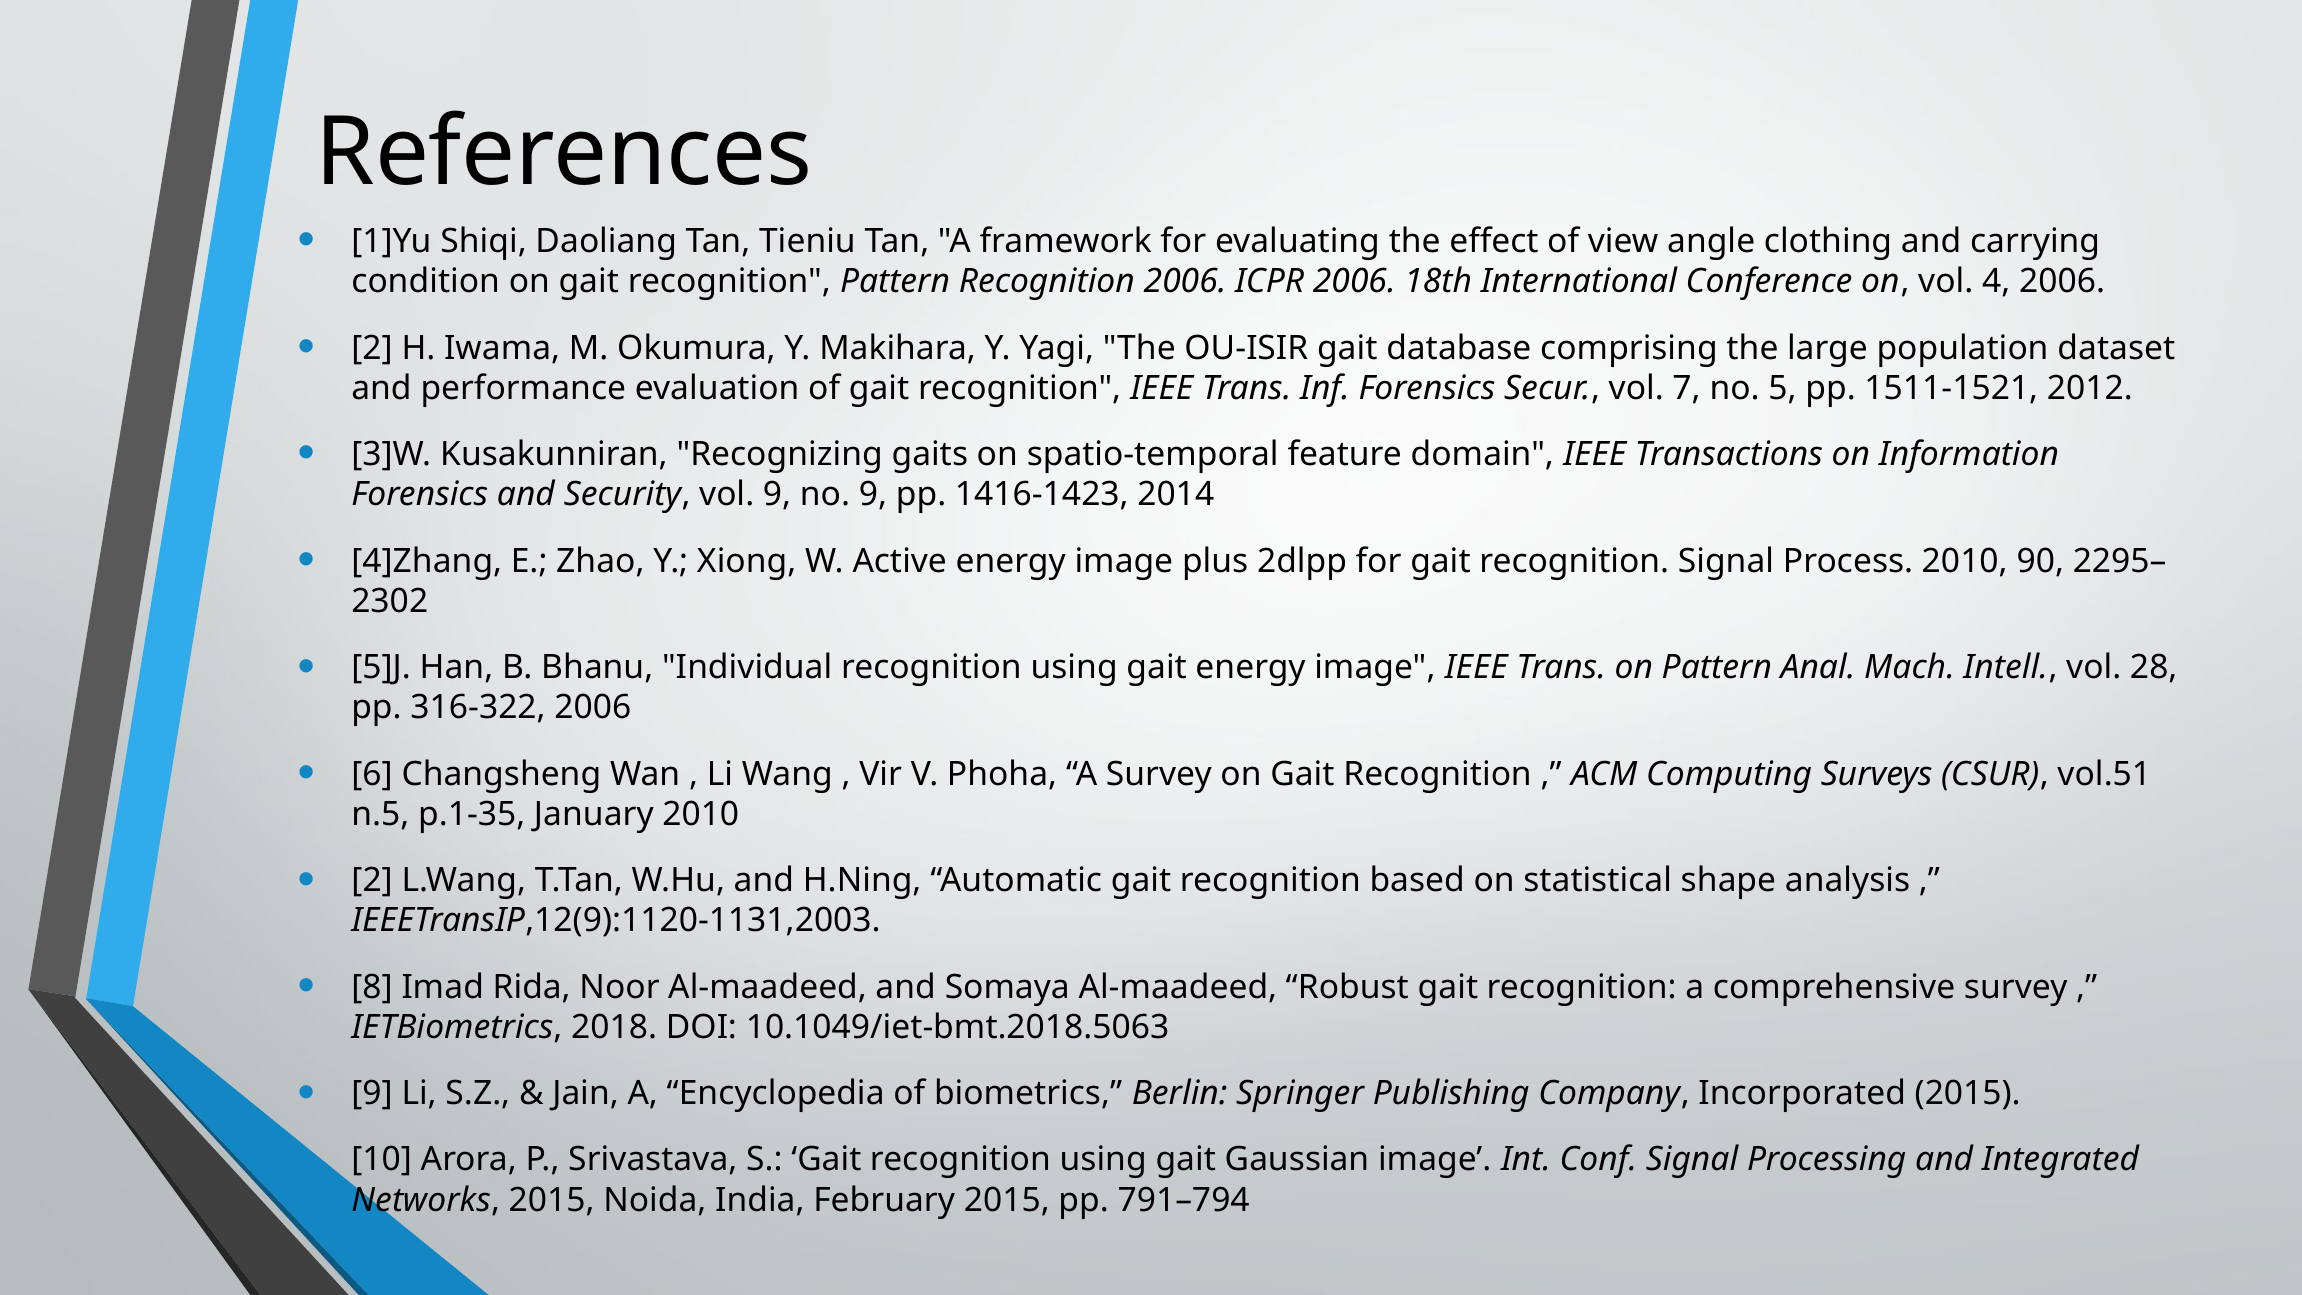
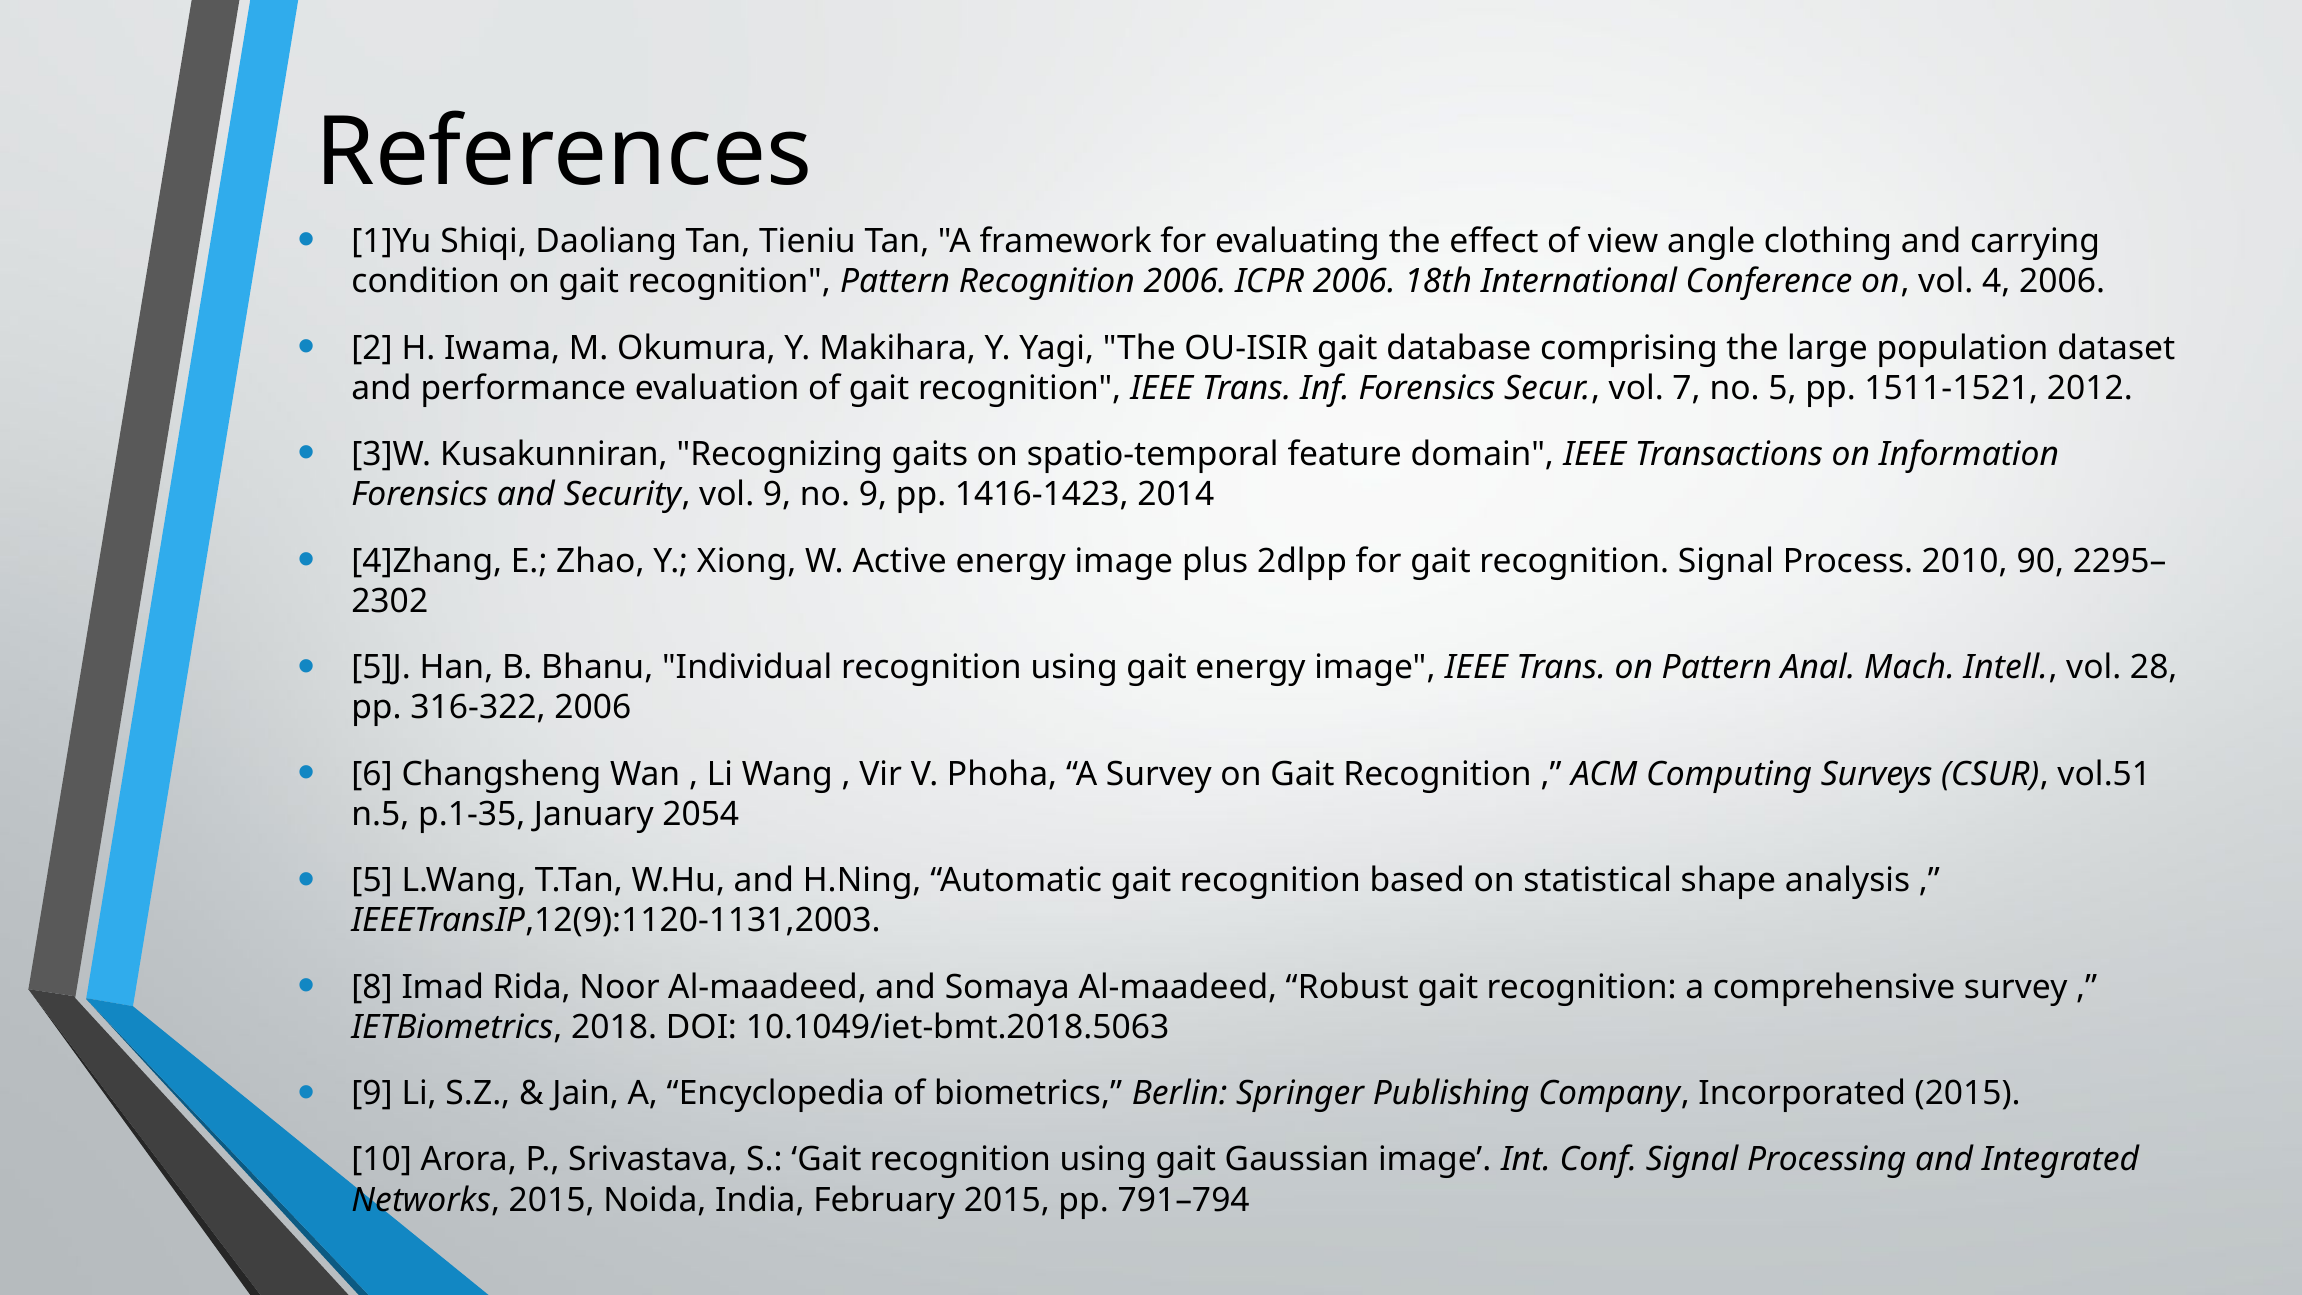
January 2010: 2010 -> 2054
2 at (372, 881): 2 -> 5
